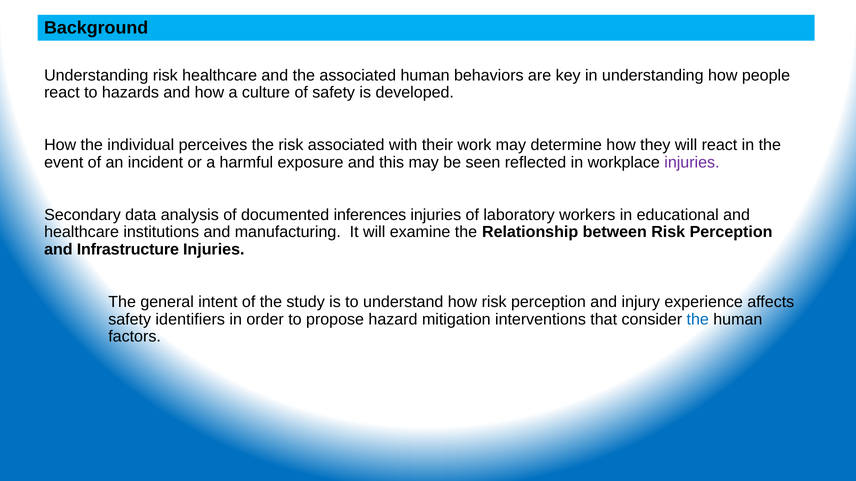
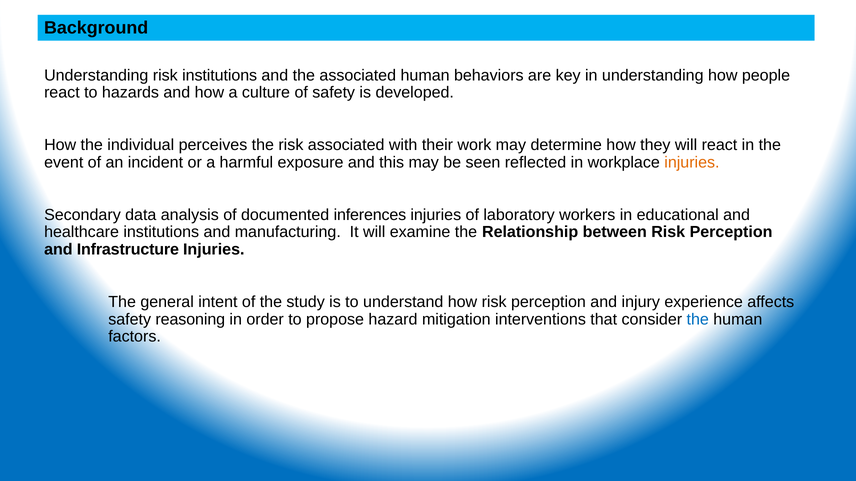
risk healthcare: healthcare -> institutions
injuries at (692, 163) colour: purple -> orange
identifiers: identifiers -> reasoning
